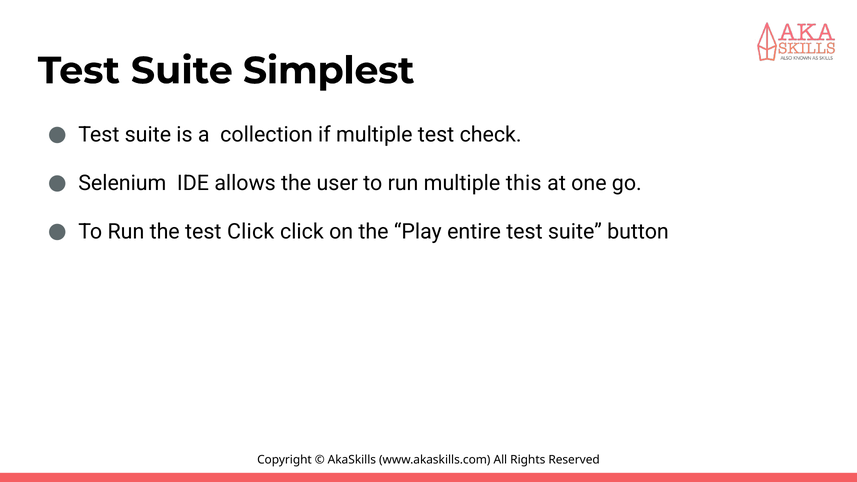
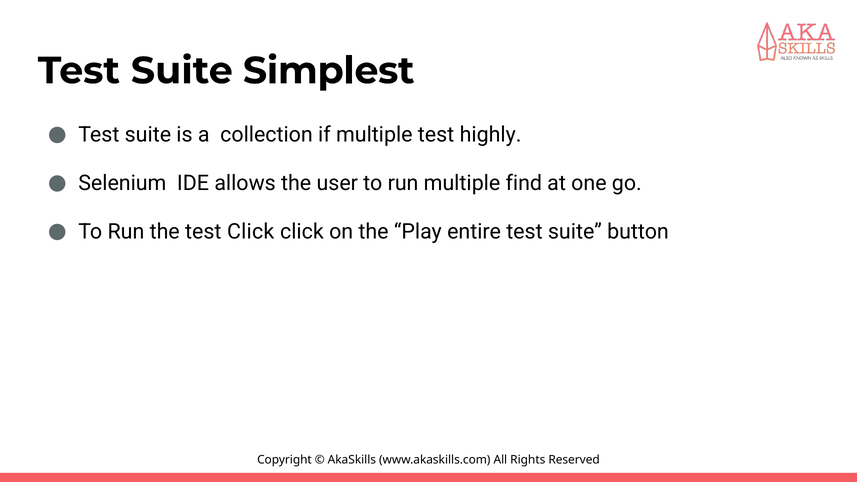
check: check -> highly
this: this -> find
